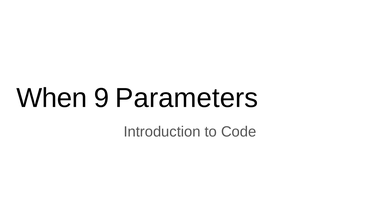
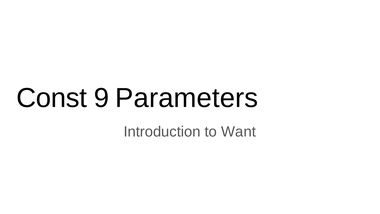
When: When -> Const
Code: Code -> Want
